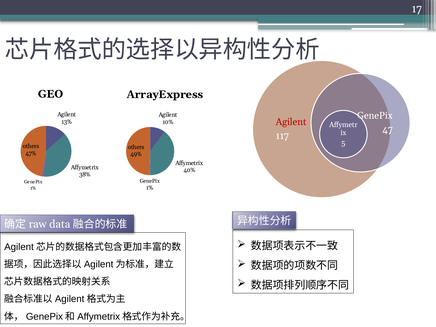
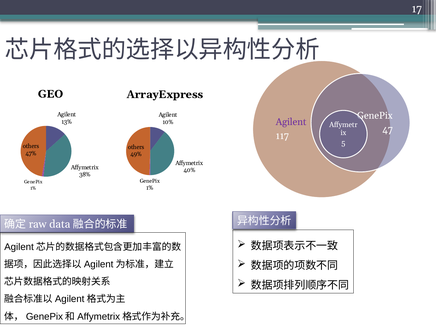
Agilent at (291, 122) colour: red -> purple
